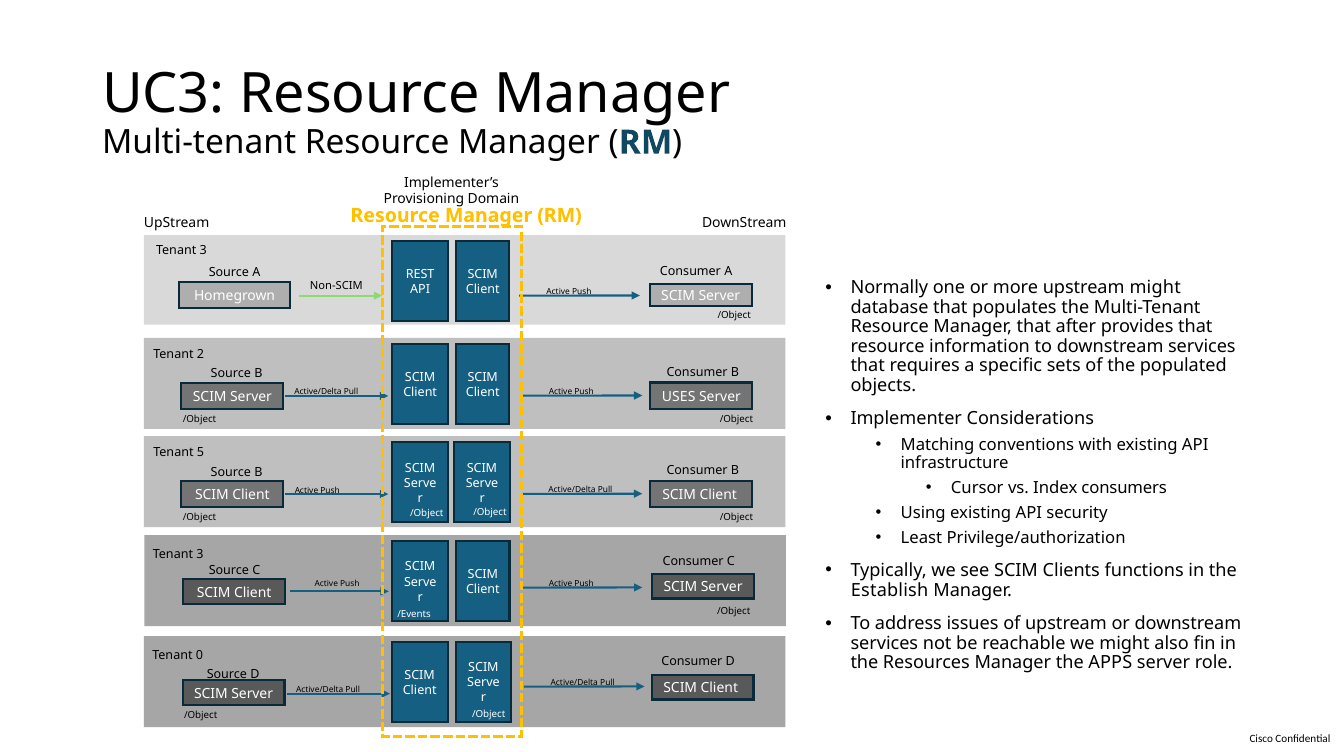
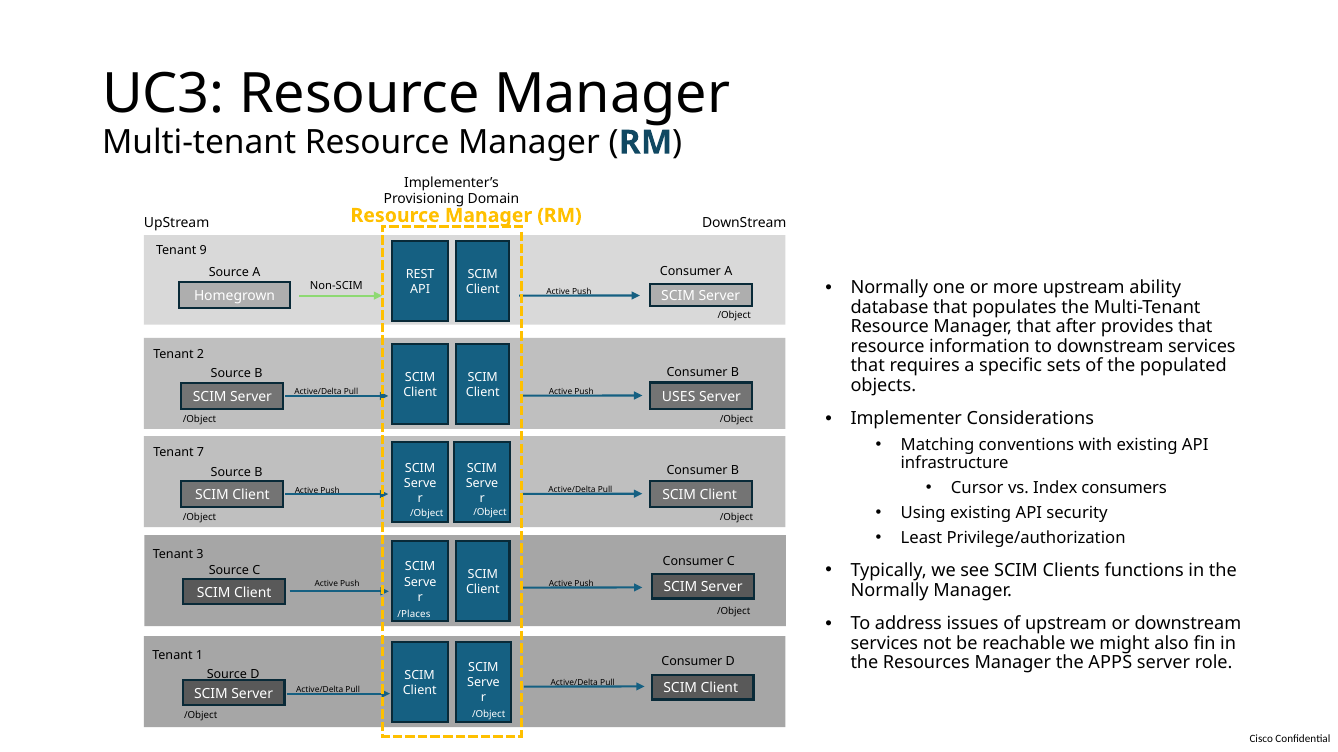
3 at (203, 251): 3 -> 9
upstream might: might -> ability
5: 5 -> 7
Establish at (890, 591): Establish -> Normally
/Events: /Events -> /Places
0: 0 -> 1
